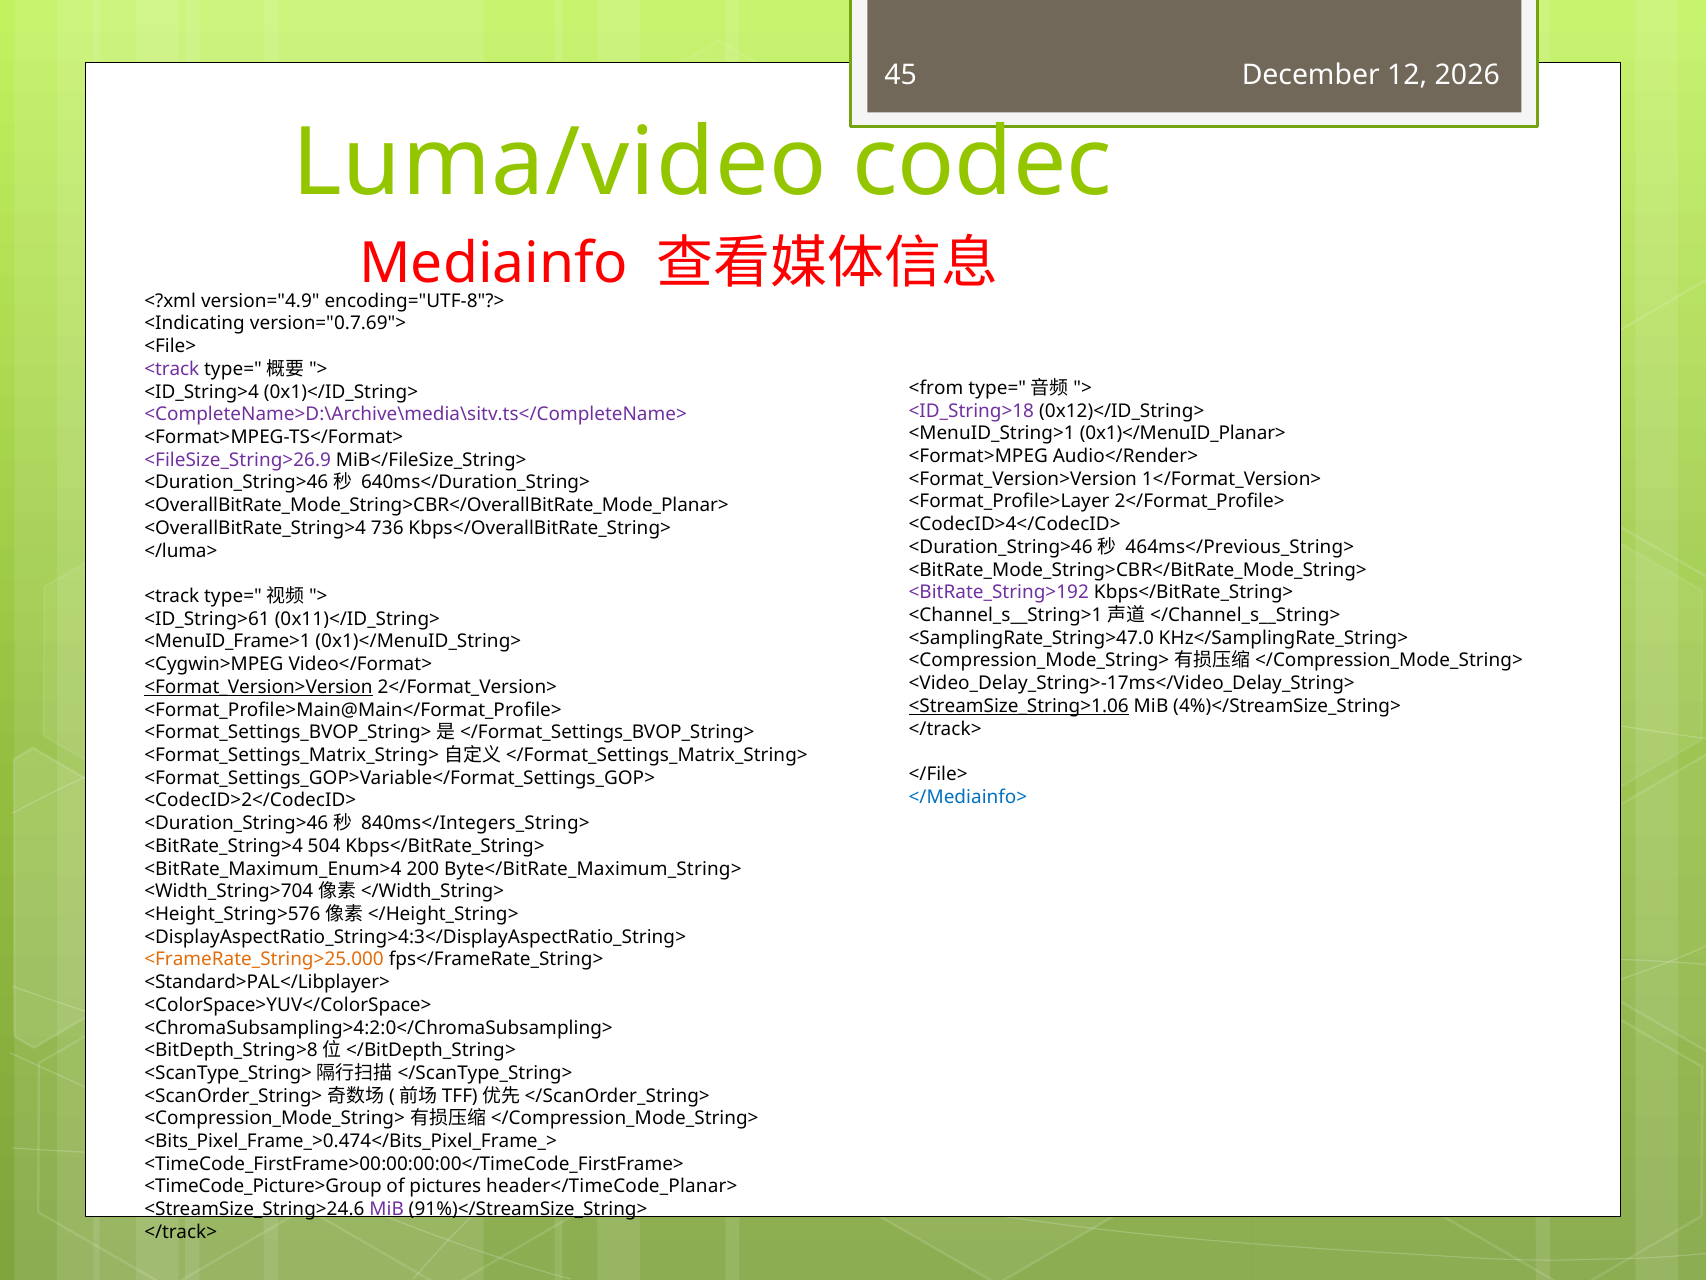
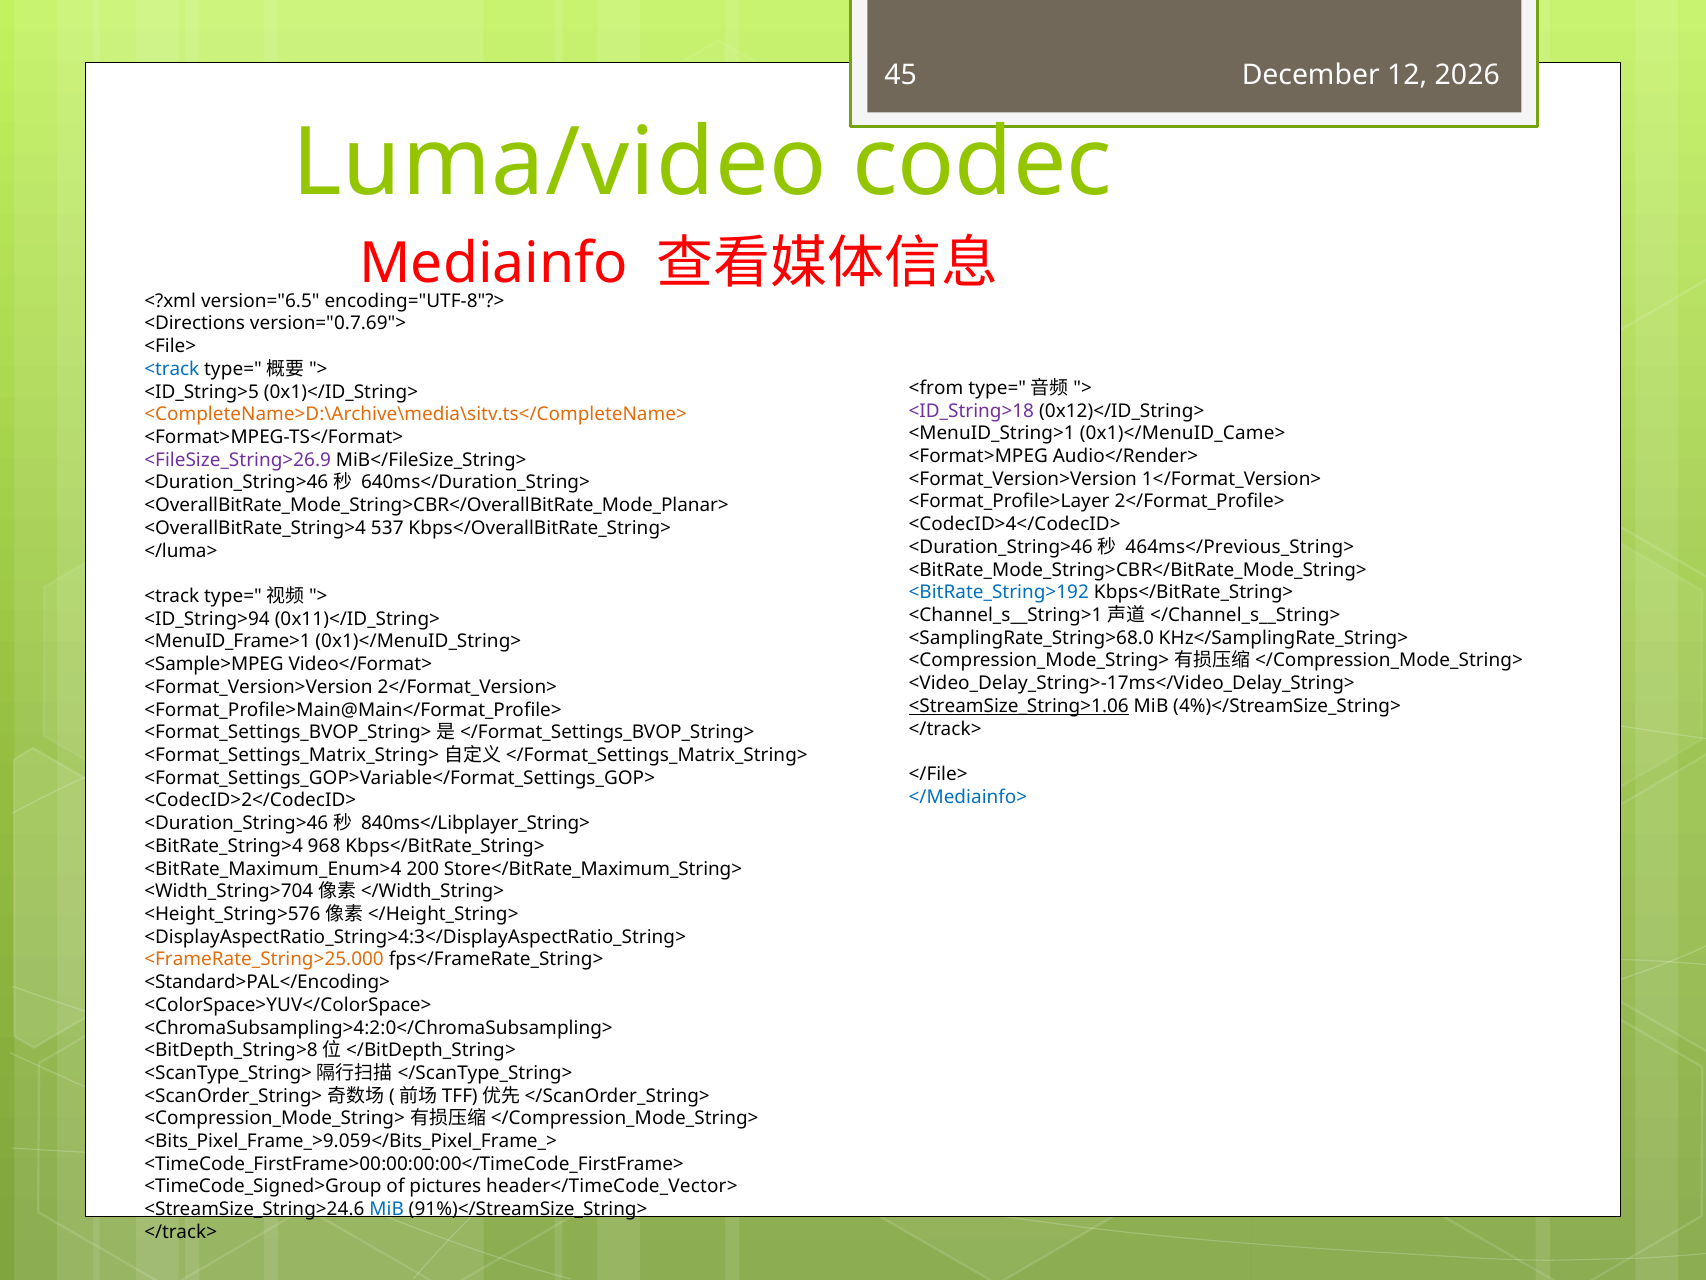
version="4.9: version="4.9 -> version="6.5
<Indicating: <Indicating -> <Directions
<track at (172, 369) colour: purple -> blue
<ID_String>4: <ID_String>4 -> <ID_String>5
<CompleteName>D:\Archive\media\sitv.ts</CompleteName> colour: purple -> orange
0x1)</MenuID_Planar>: 0x1)</MenuID_Planar> -> 0x1)</MenuID_Came>
736: 736 -> 537
<BitRate_String>192 colour: purple -> blue
<ID_String>61: <ID_String>61 -> <ID_String>94
<SamplingRate_String>47.0: <SamplingRate_String>47.0 -> <SamplingRate_String>68.0
<Cygwin>MPEG: <Cygwin>MPEG -> <Sample>MPEG
<Format_Version>Version at (258, 687) underline: present -> none
840ms</Integers_String>: 840ms</Integers_String> -> 840ms</Libplayer_String>
504: 504 -> 968
Byte</BitRate_Maximum_String>: Byte</BitRate_Maximum_String> -> Store</BitRate_Maximum_String>
<Standard>PAL</Libplayer>: <Standard>PAL</Libplayer> -> <Standard>PAL</Encoding>
<Bits_Pixel_Frame_>0.474</Bits_Pixel_Frame_>: <Bits_Pixel_Frame_>0.474</Bits_Pixel_Frame_> -> <Bits_Pixel_Frame_>9.059</Bits_Pixel_Frame_>
<TimeCode_Picture>Group: <TimeCode_Picture>Group -> <TimeCode_Signed>Group
header</TimeCode_Planar>: header</TimeCode_Planar> -> header</TimeCode_Vector>
MiB at (387, 1209) colour: purple -> blue
